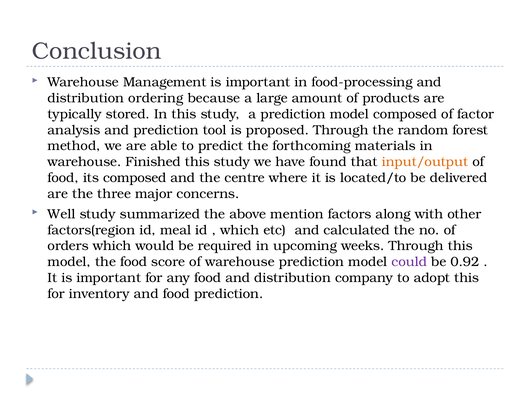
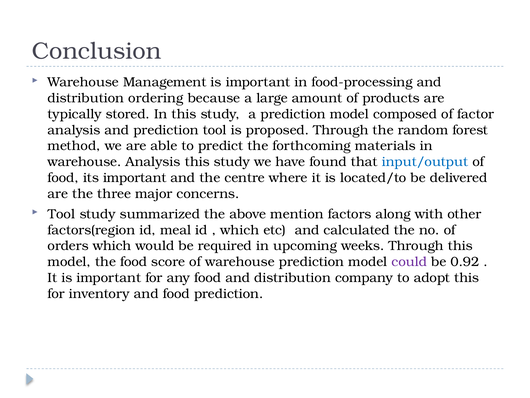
warehouse Finished: Finished -> Analysis
input/output colour: orange -> blue
its composed: composed -> important
Well at (61, 214): Well -> Tool
